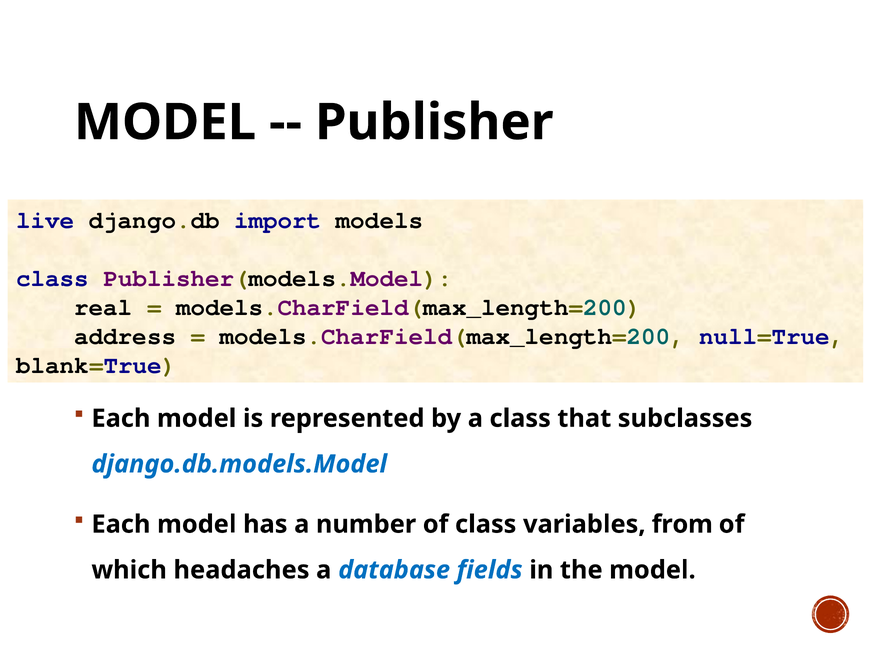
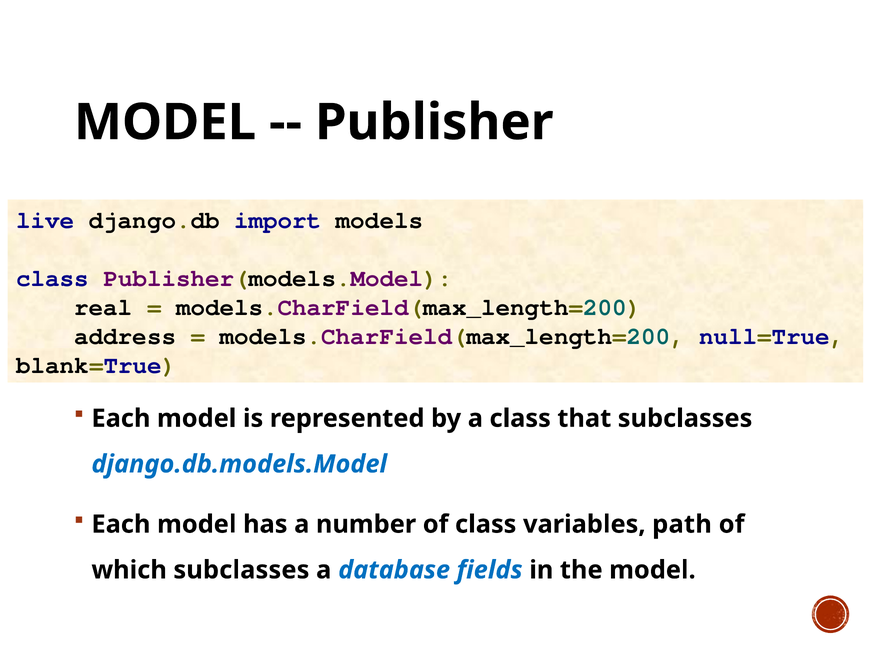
from: from -> path
which headaches: headaches -> subclasses
